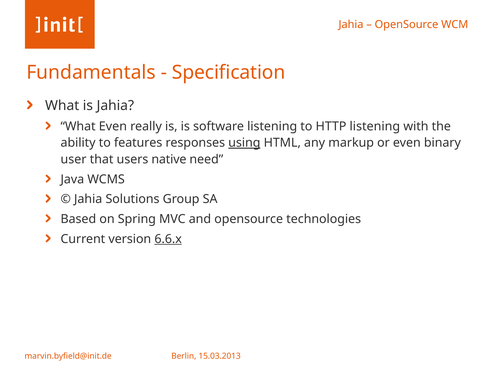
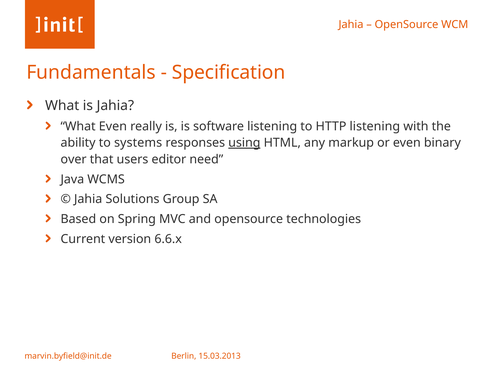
features: features -> systems
user: user -> over
native: native -> editor
6.6.x underline: present -> none
